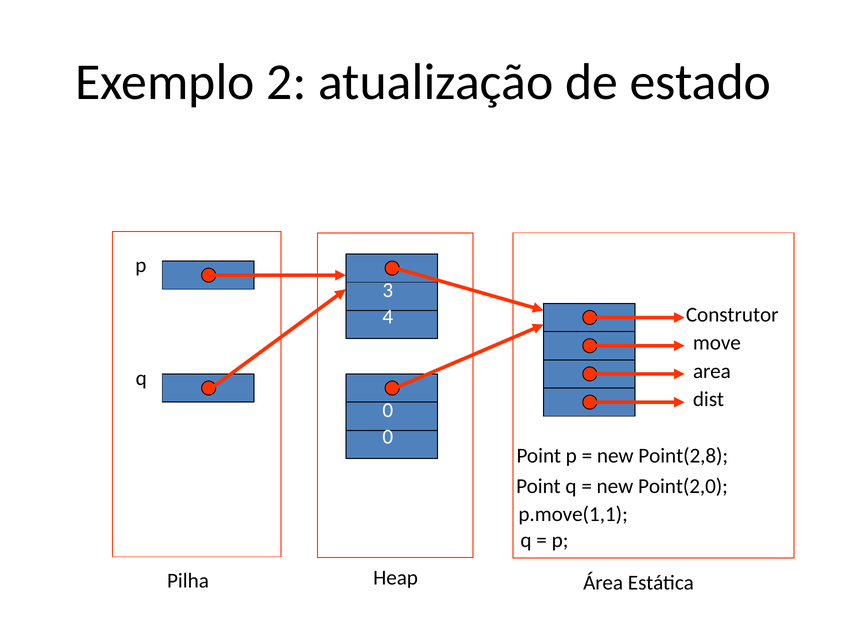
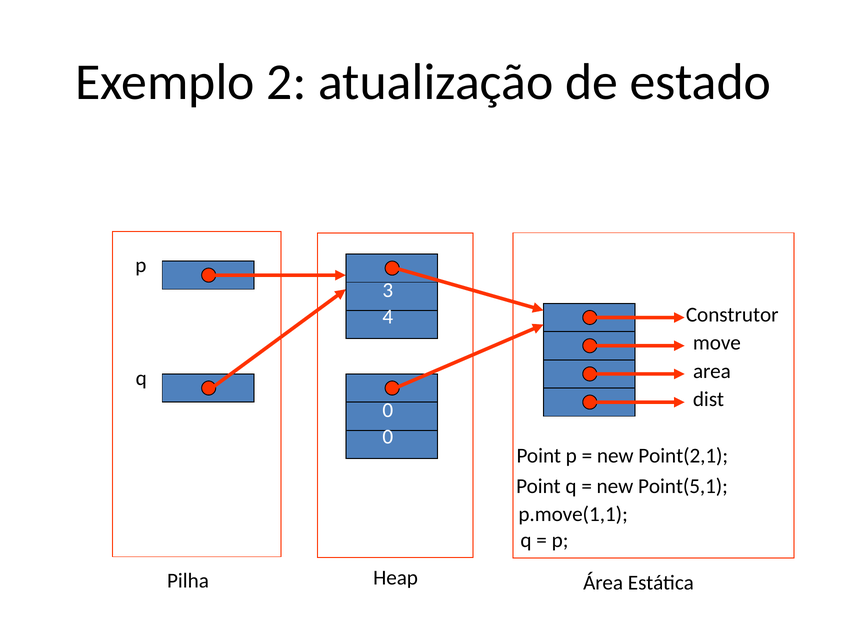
Point(2,8: Point(2,8 -> Point(2,1
Point(2,0: Point(2,0 -> Point(5,1
